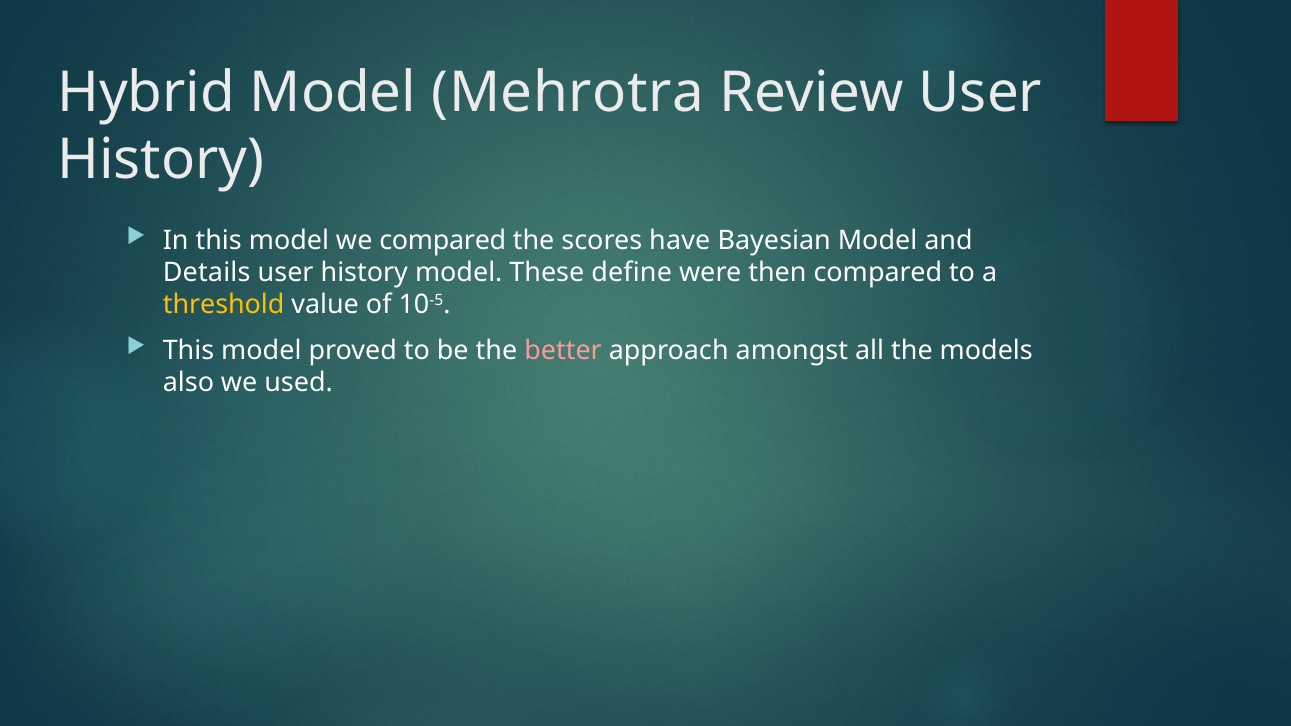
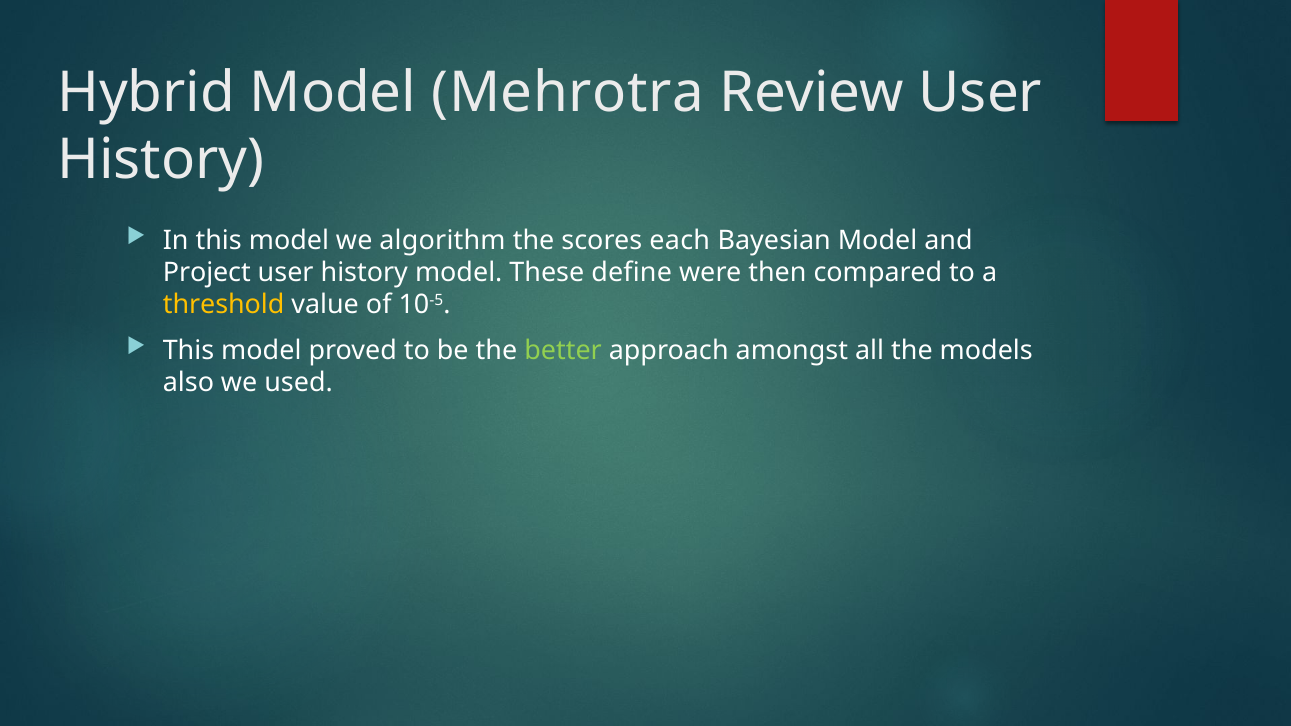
we compared: compared -> algorithm
have: have -> each
Details: Details -> Project
better colour: pink -> light green
